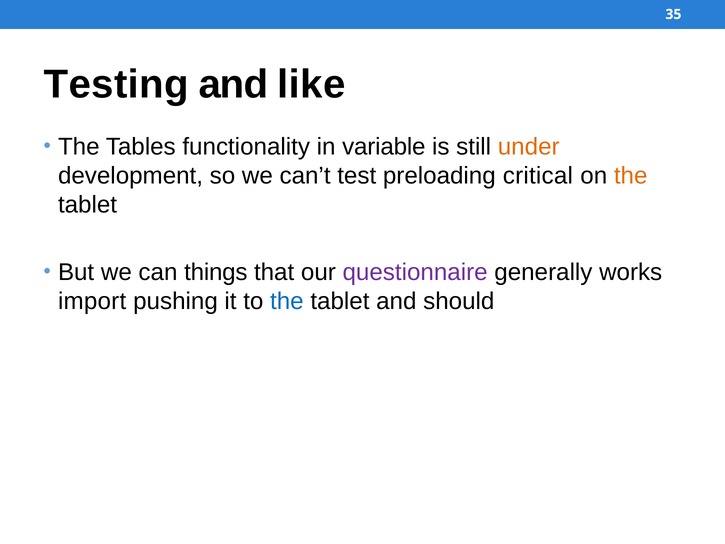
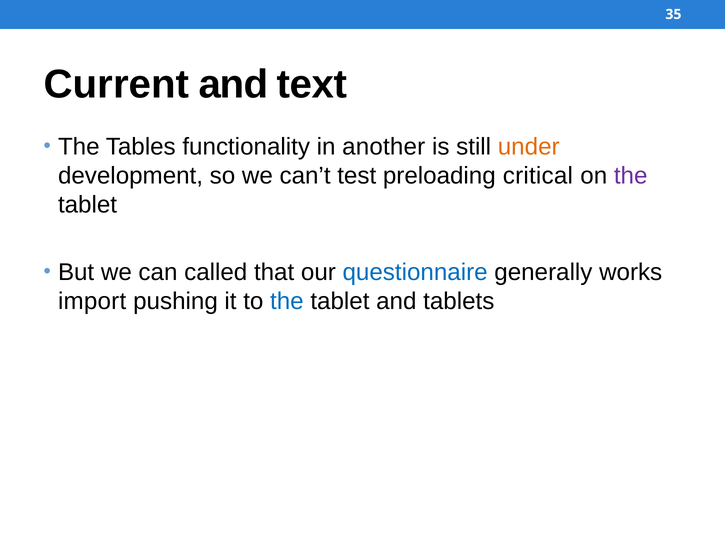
Testing: Testing -> Current
like: like -> text
variable: variable -> another
the at (631, 176) colour: orange -> purple
things: things -> called
questionnaire colour: purple -> blue
should: should -> tablets
